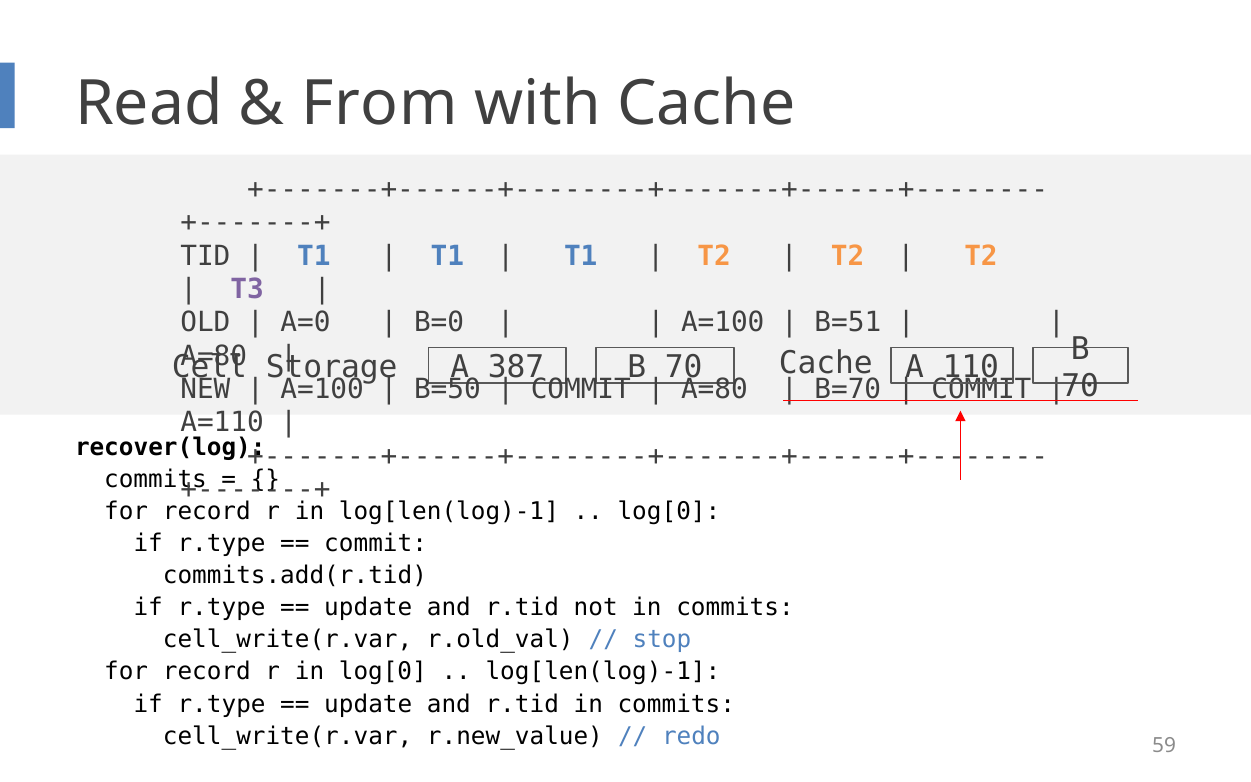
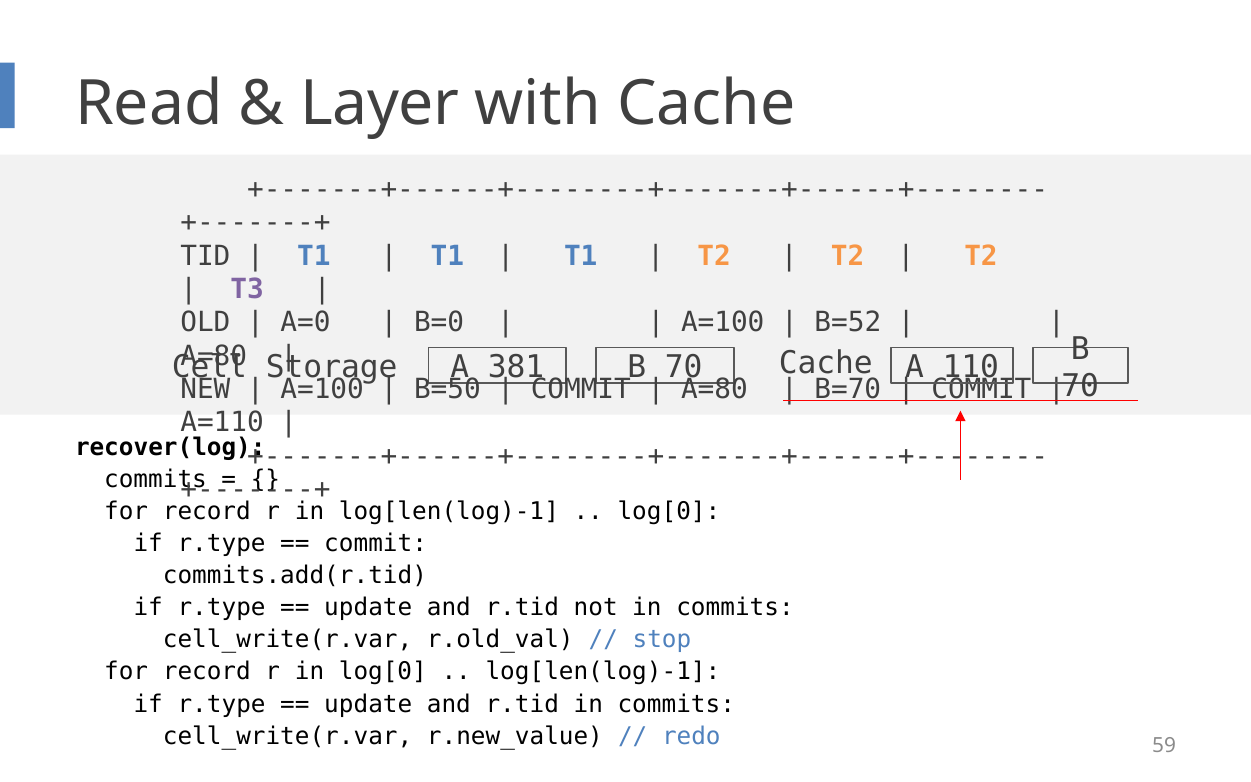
From: From -> Layer
B=51: B=51 -> B=52
387: 387 -> 381
